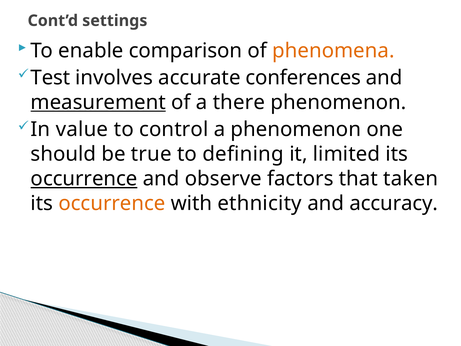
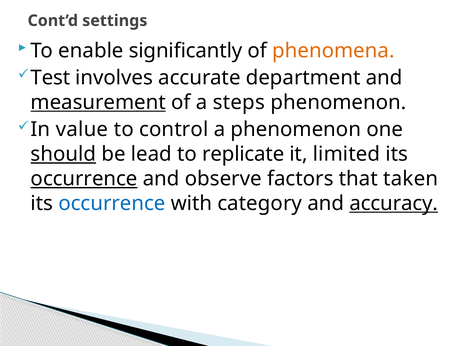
comparison: comparison -> significantly
conferences: conferences -> department
there: there -> steps
should underline: none -> present
true: true -> lead
defining: defining -> replicate
occurrence at (112, 203) colour: orange -> blue
ethnicity: ethnicity -> category
accuracy underline: none -> present
